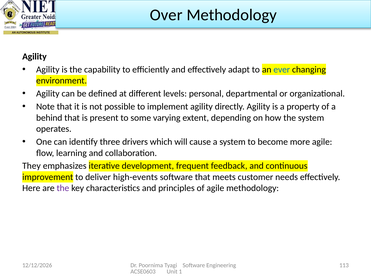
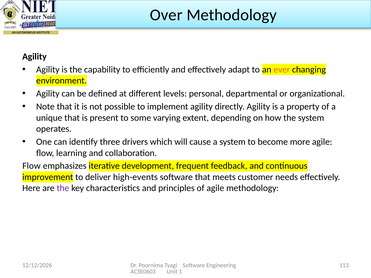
ever colour: blue -> orange
behind: behind -> unique
They at (31, 166): They -> Flow
